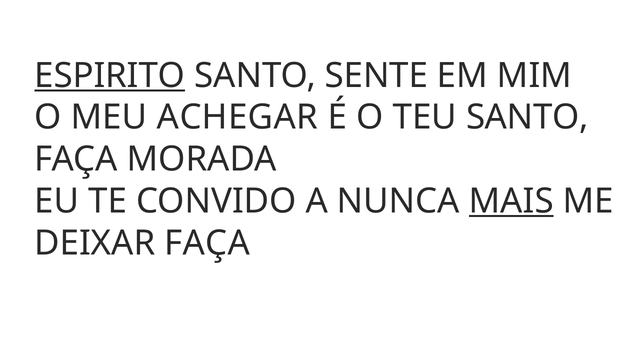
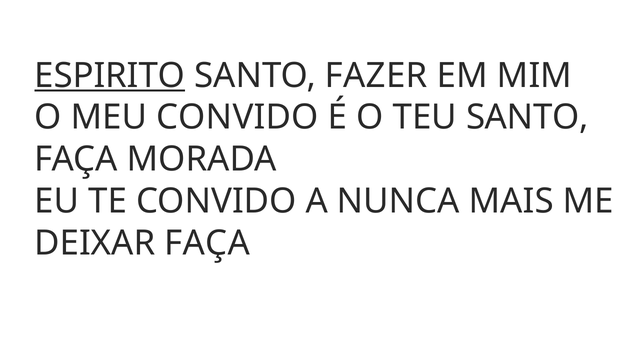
SENTE: SENTE -> FAZER
MEU ACHEGAR: ACHEGAR -> CONVIDO
MAIS underline: present -> none
